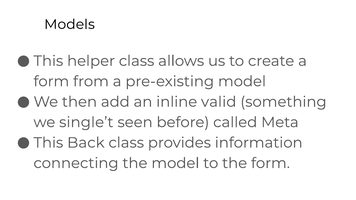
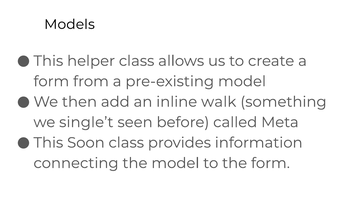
valid: valid -> walk
Back: Back -> Soon
